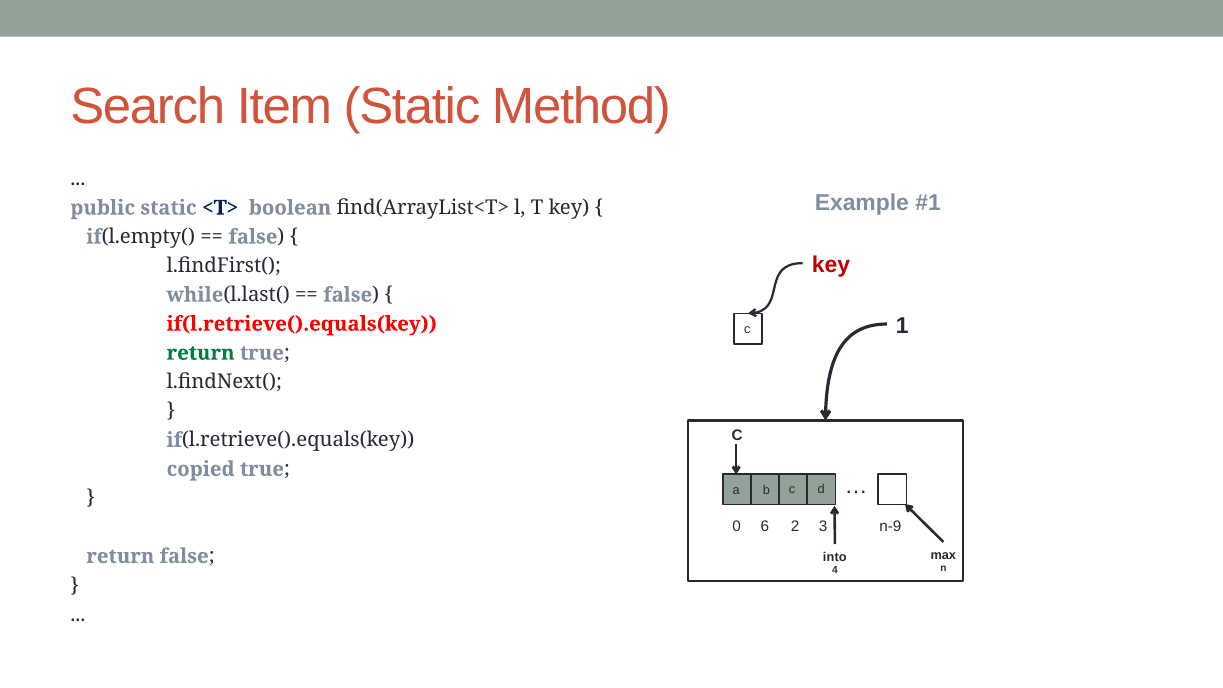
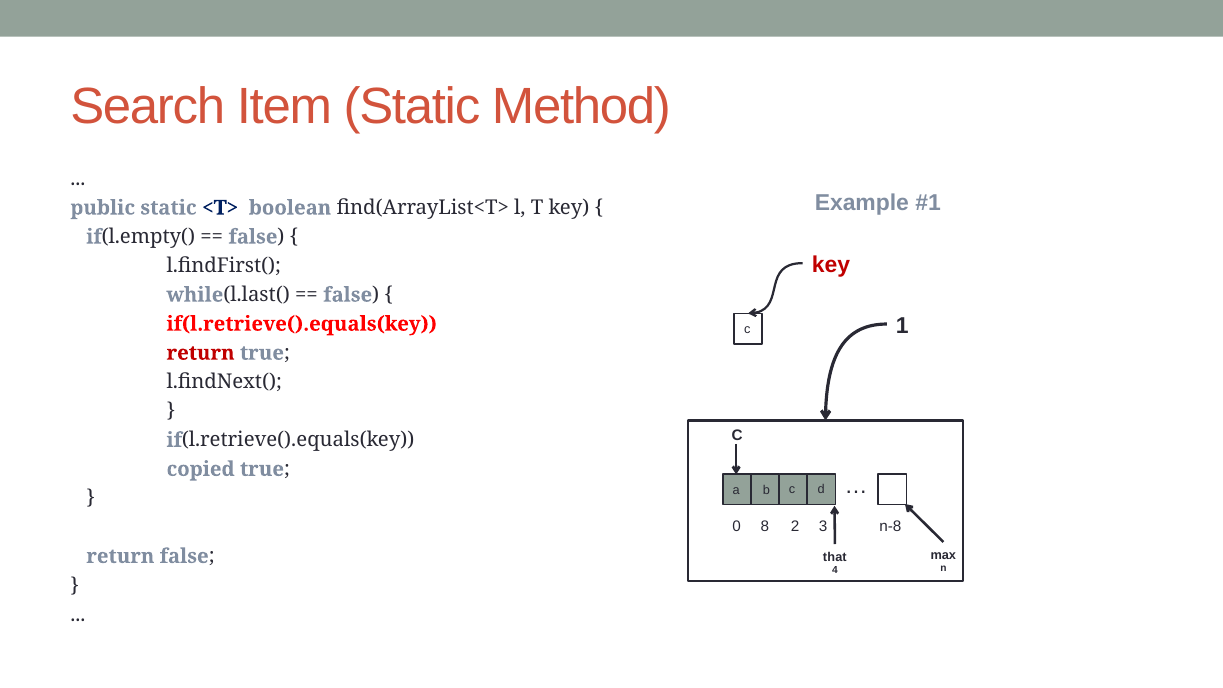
return at (201, 353) colour: green -> red
6: 6 -> 8
n-9: n-9 -> n-8
into: into -> that
